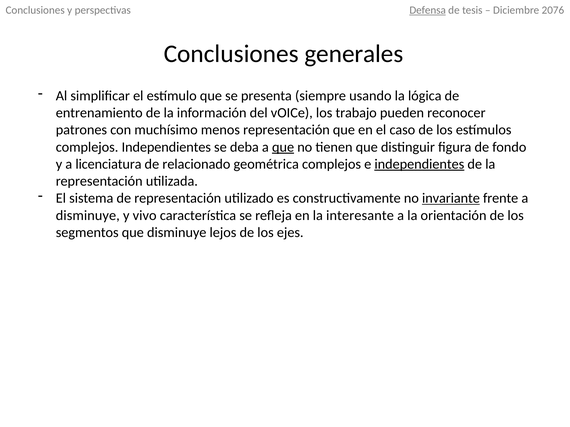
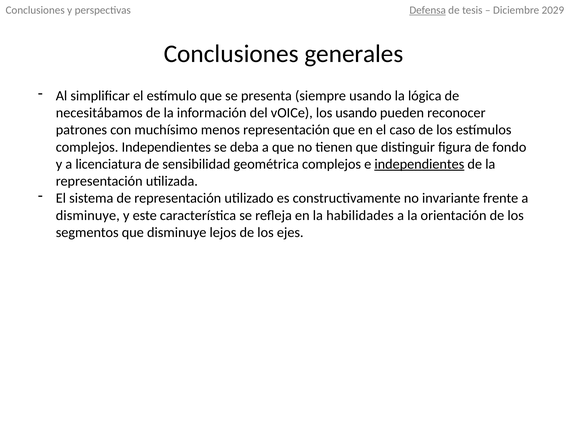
2076: 2076 -> 2029
entrenamiento: entrenamiento -> necesitábamos
los trabajo: trabajo -> usando
que at (283, 147) underline: present -> none
relacionado: relacionado -> sensibilidad
invariante underline: present -> none
vivo: vivo -> este
interesante: interesante -> habilidades
